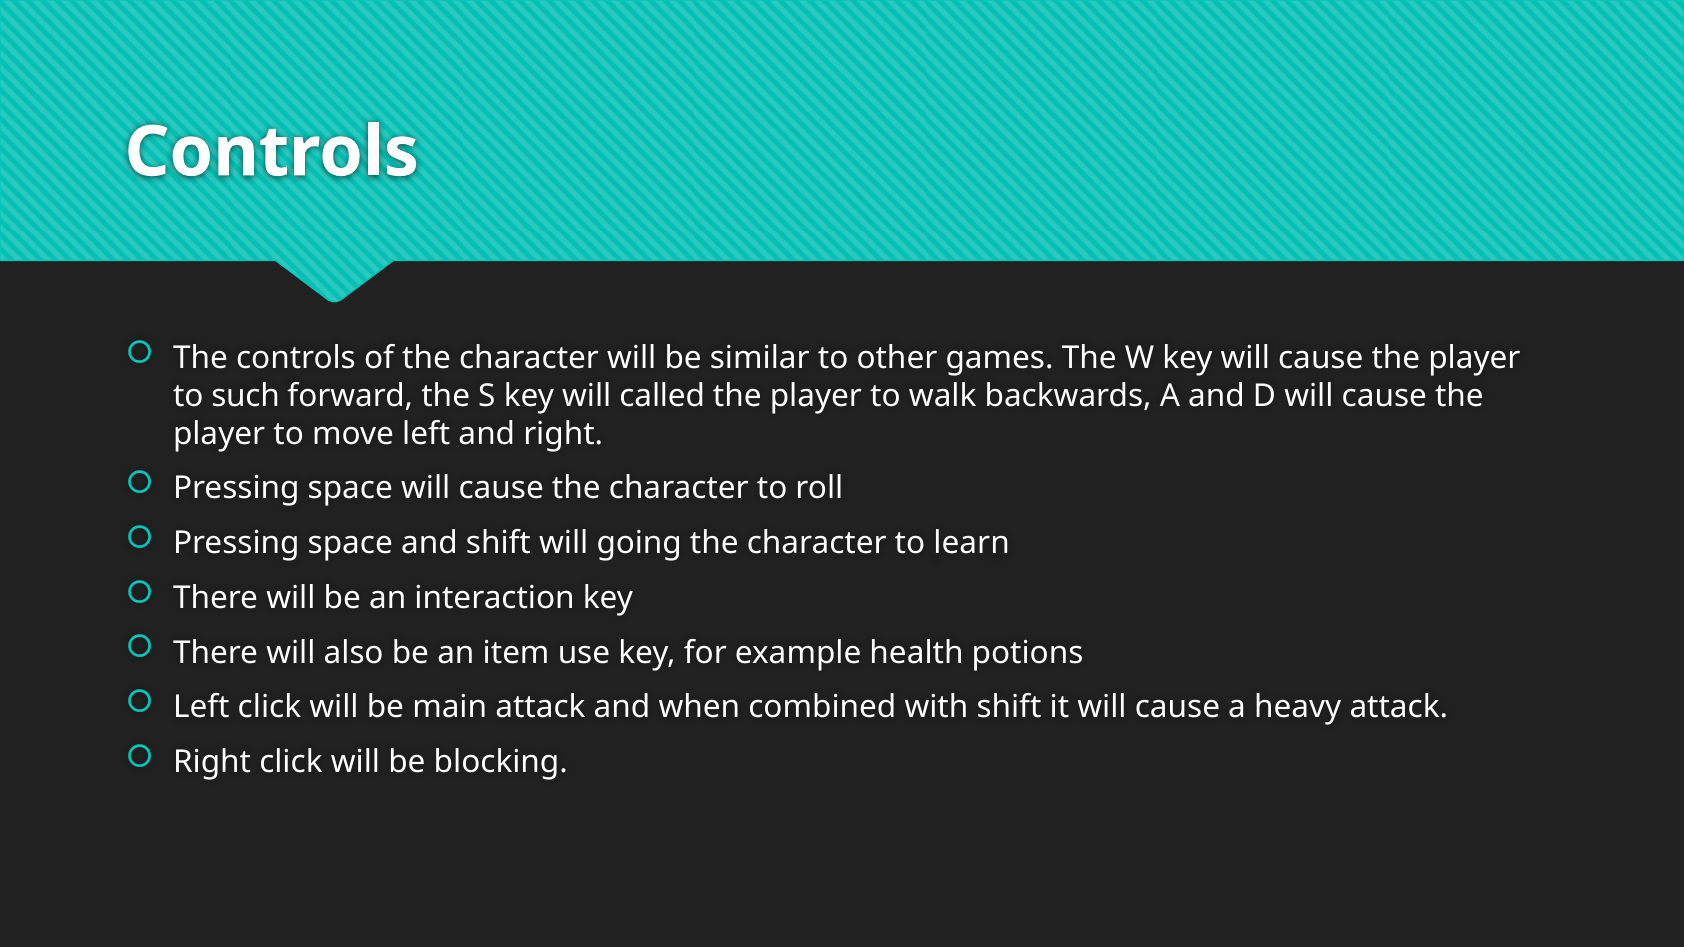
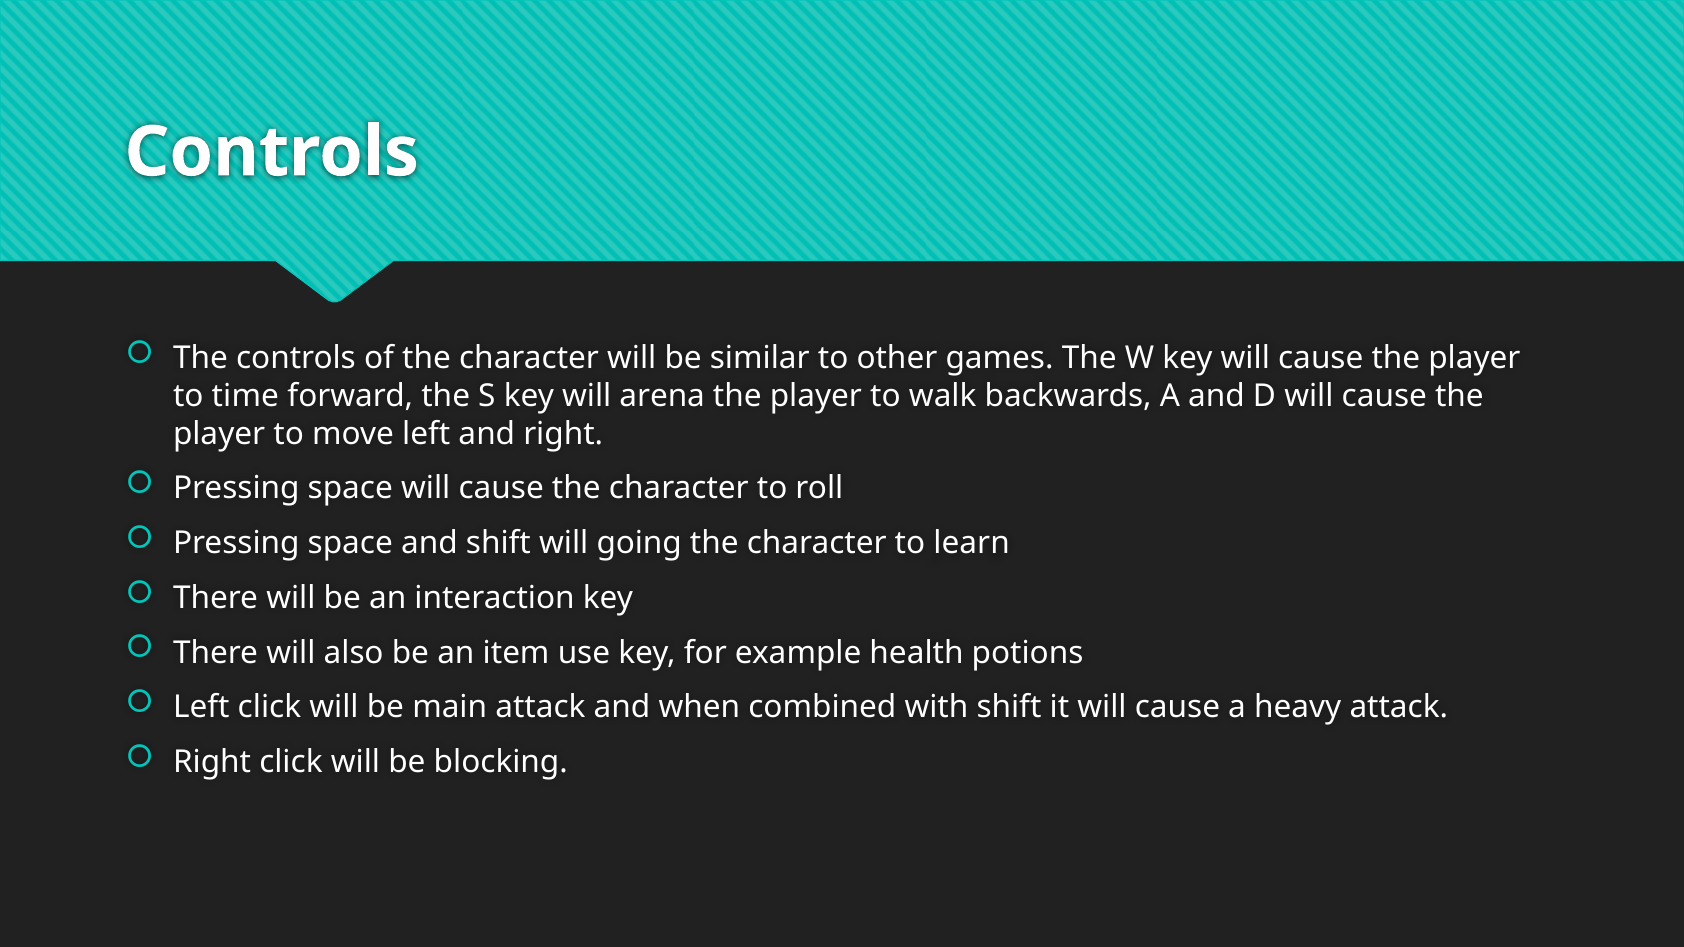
such: such -> time
called: called -> arena
